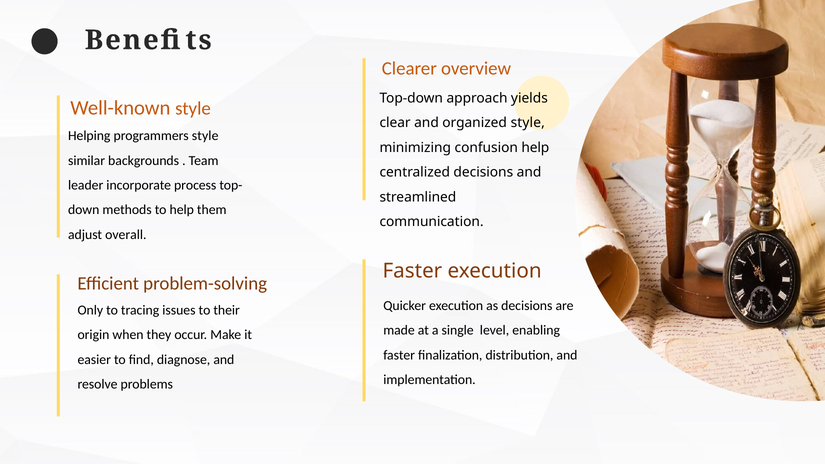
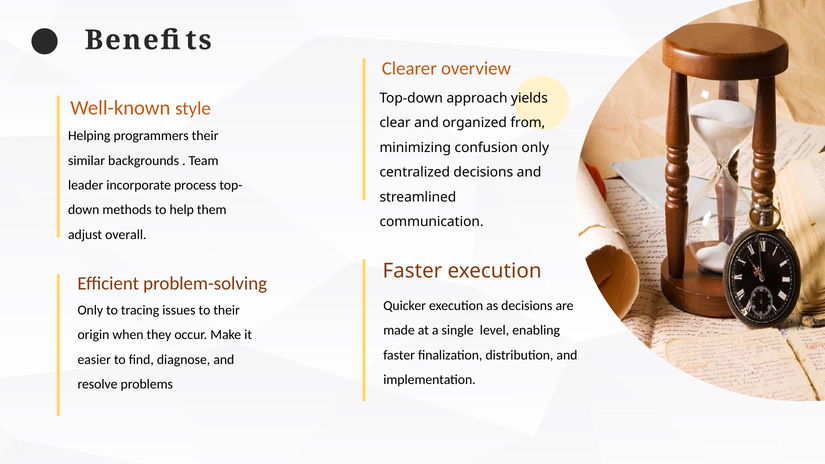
organized style: style -> from
programmers style: style -> their
confusion help: help -> only
